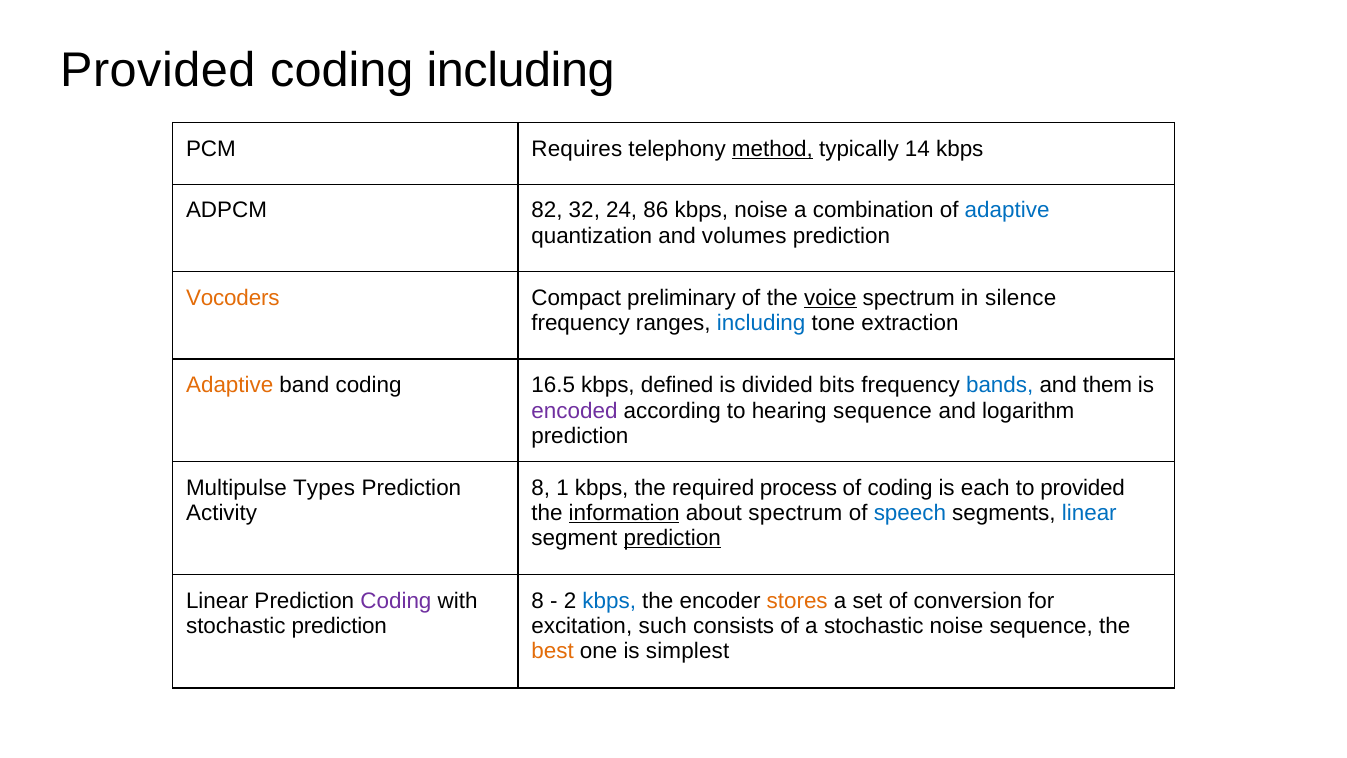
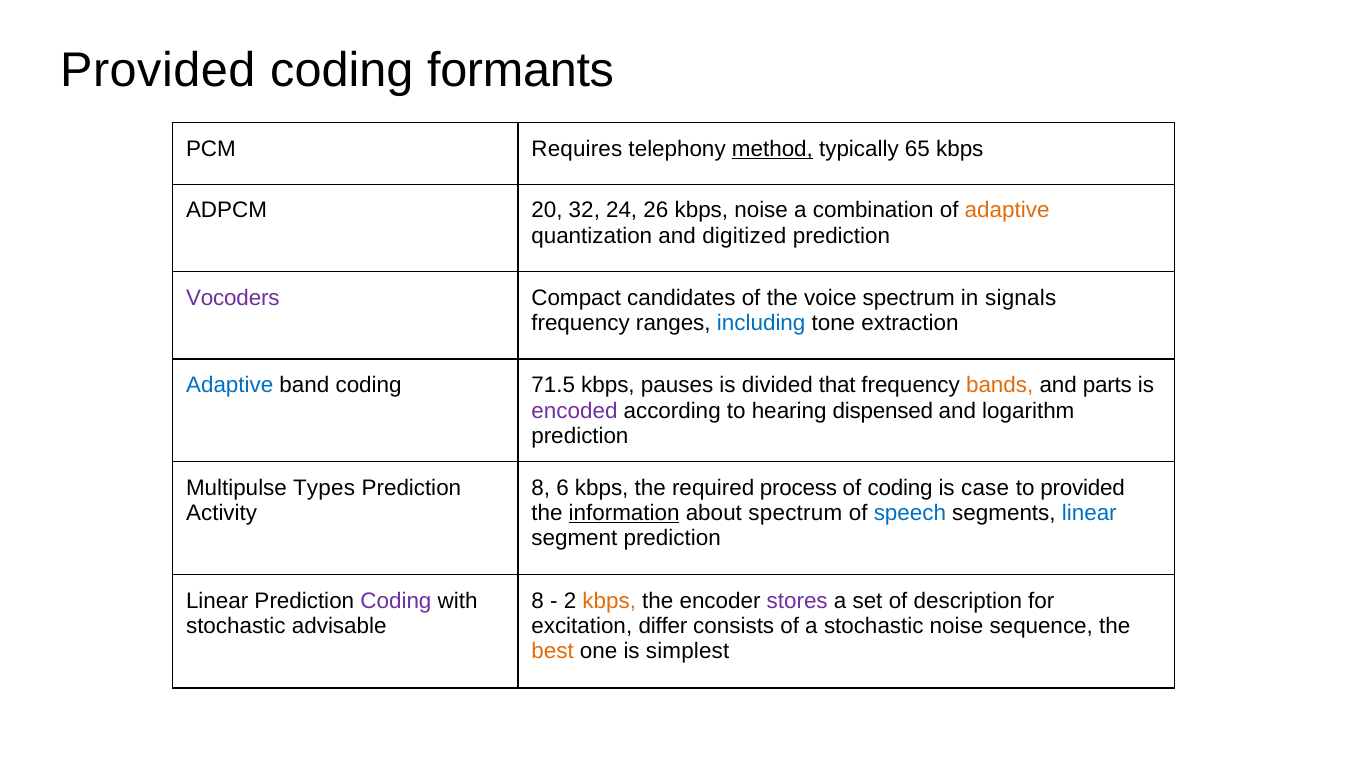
coding including: including -> formants
14: 14 -> 65
82: 82 -> 20
86: 86 -> 26
adaptive at (1007, 211) colour: blue -> orange
volumes: volumes -> digitized
Vocoders colour: orange -> purple
preliminary: preliminary -> candidates
voice underline: present -> none
silence: silence -> signals
Adaptive at (230, 385) colour: orange -> blue
16.5: 16.5 -> 71.5
defined: defined -> pauses
bits: bits -> that
bands colour: blue -> orange
them: them -> parts
hearing sequence: sequence -> dispensed
1: 1 -> 6
each: each -> case
prediction at (672, 538) underline: present -> none
kbps at (609, 601) colour: blue -> orange
stores colour: orange -> purple
conversion: conversion -> description
stochastic prediction: prediction -> advisable
such: such -> differ
